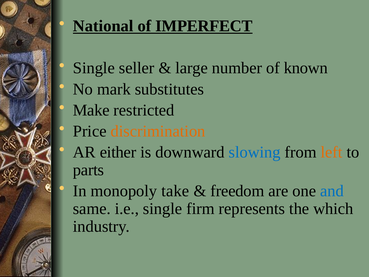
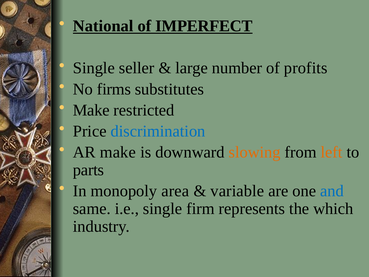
known: known -> profits
mark: mark -> firms
discrimination colour: orange -> blue
AR either: either -> make
slowing colour: blue -> orange
take: take -> area
freedom: freedom -> variable
